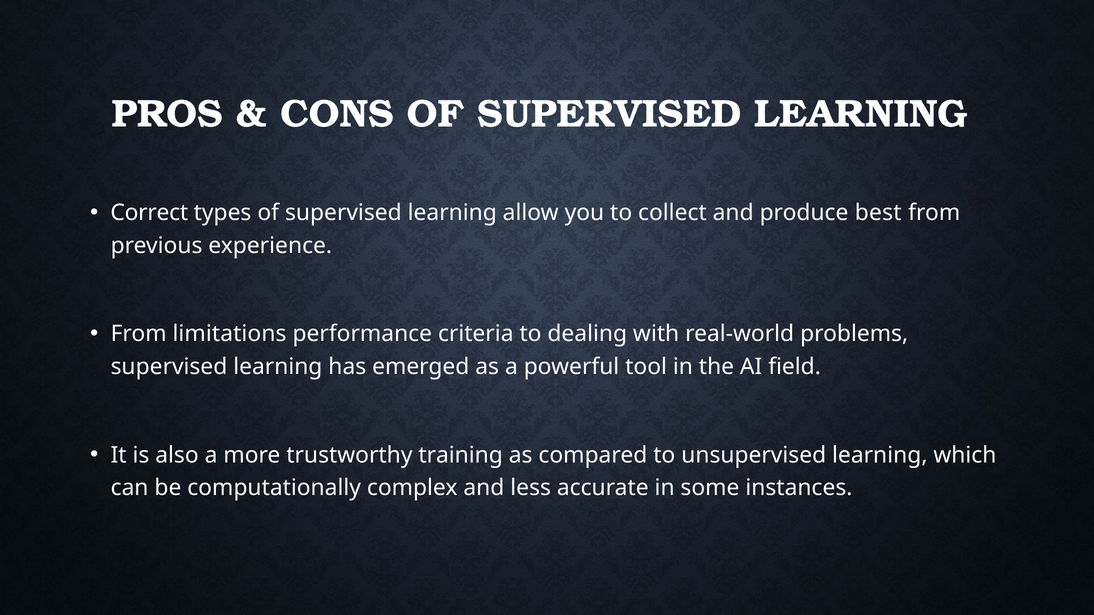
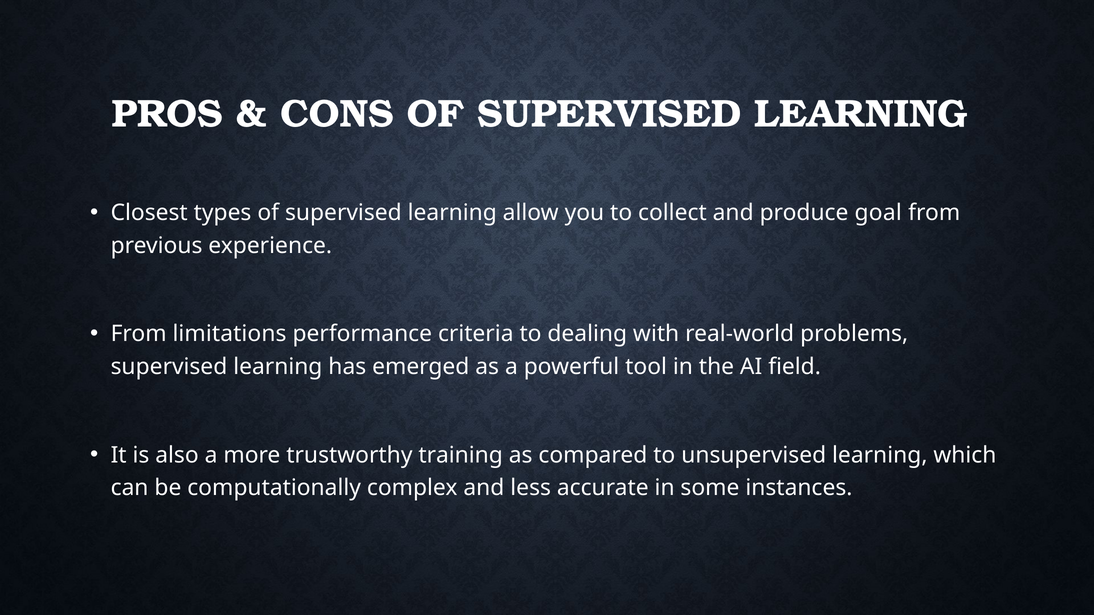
Correct: Correct -> Closest
best: best -> goal
